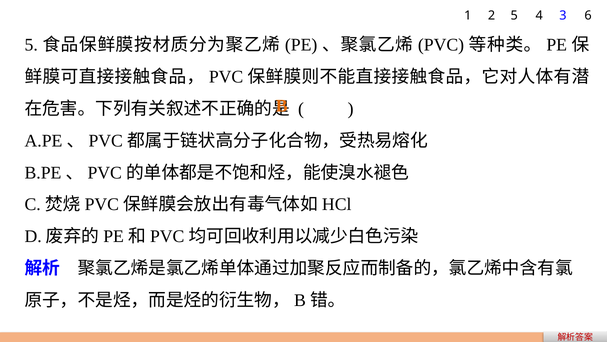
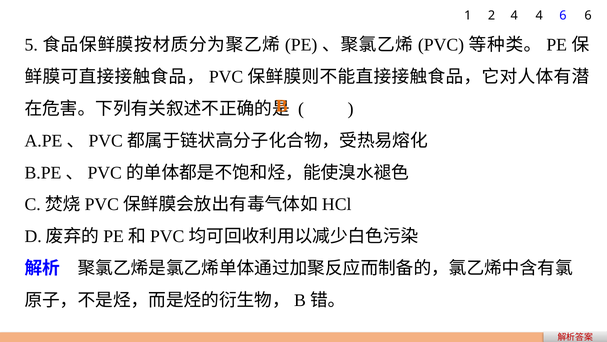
2 5: 5 -> 4
4 3: 3 -> 6
